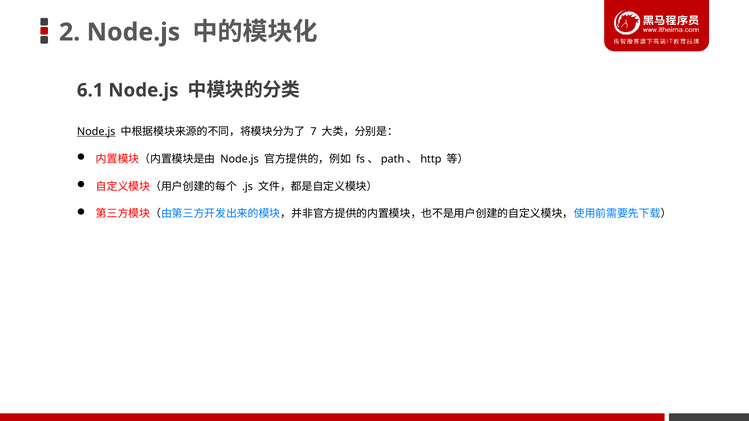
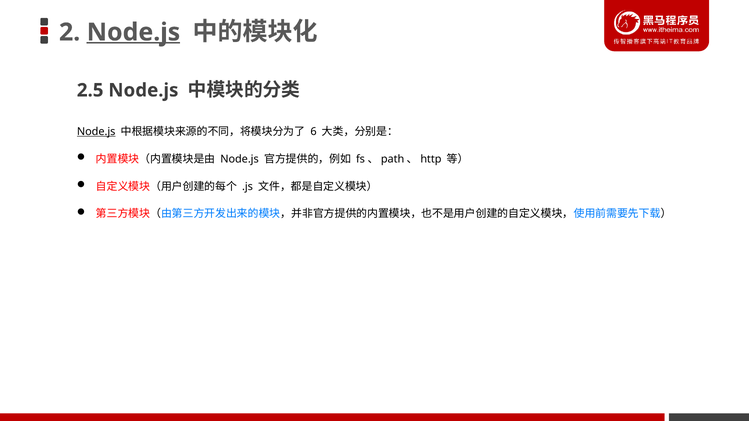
Node.js at (133, 32) underline: none -> present
6.1: 6.1 -> 2.5
7: 7 -> 6
